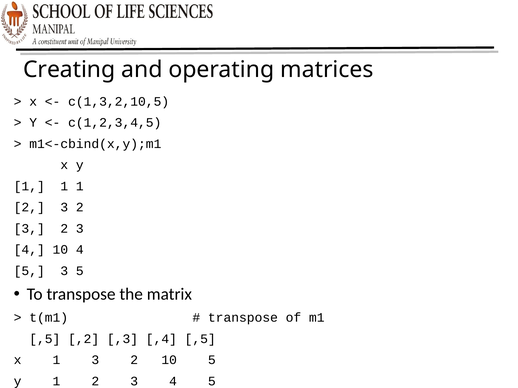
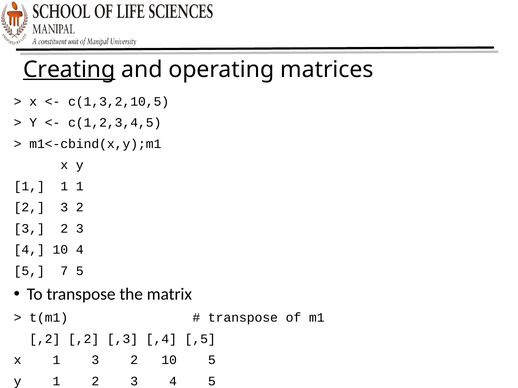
Creating underline: none -> present
5 3: 3 -> 7
,5 at (45, 339): ,5 -> ,2
